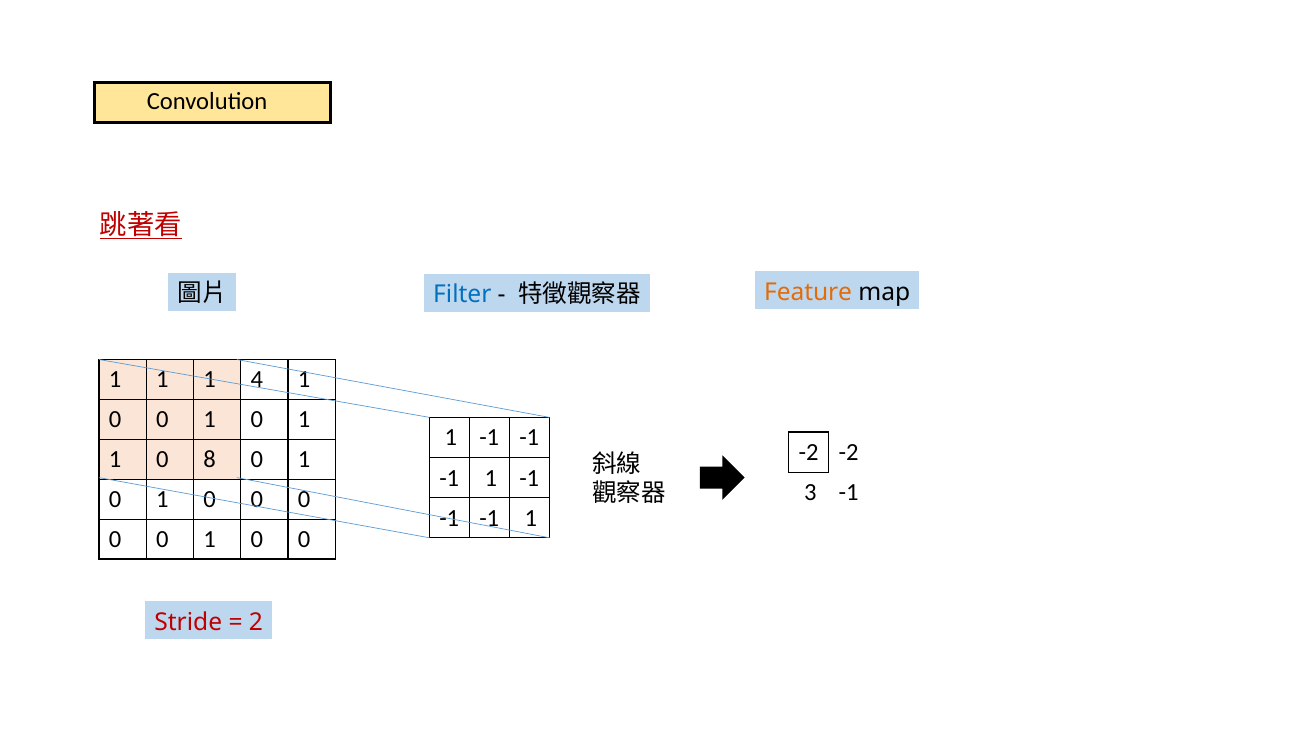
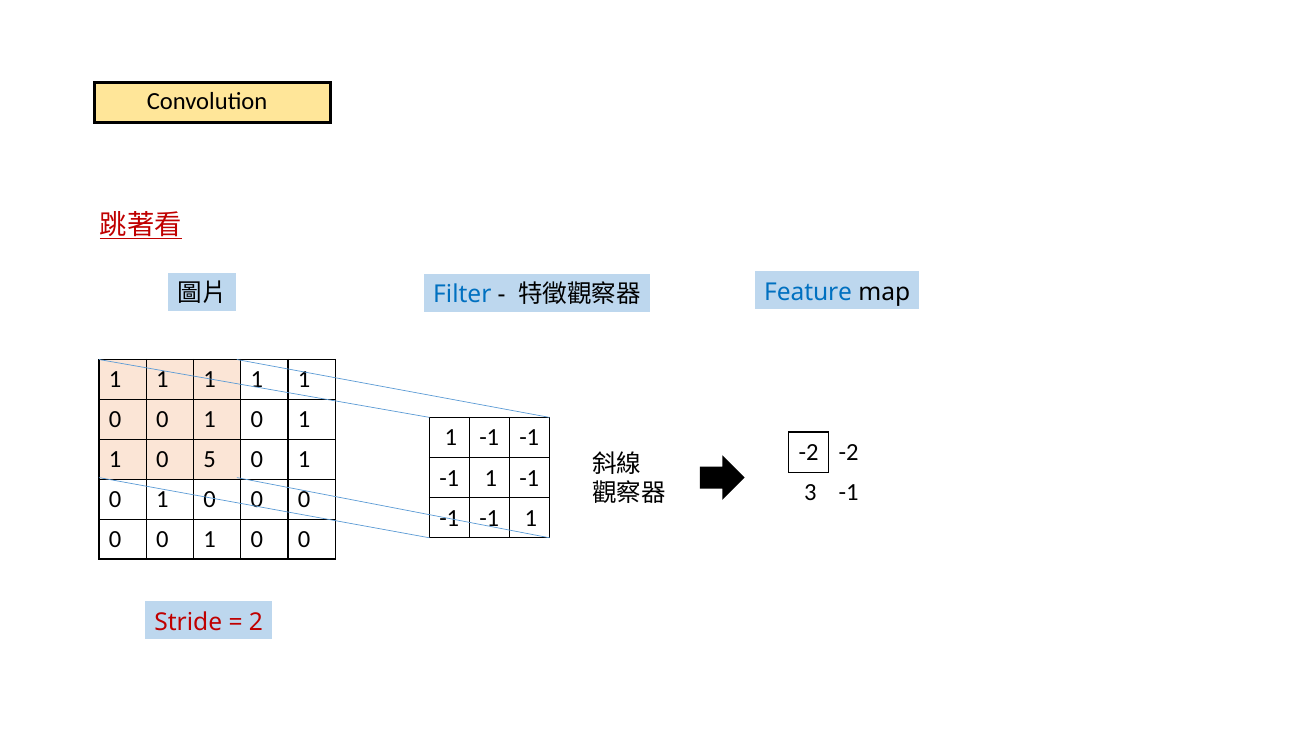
Feature colour: orange -> blue
4 at (257, 379): 4 -> 1
8: 8 -> 5
